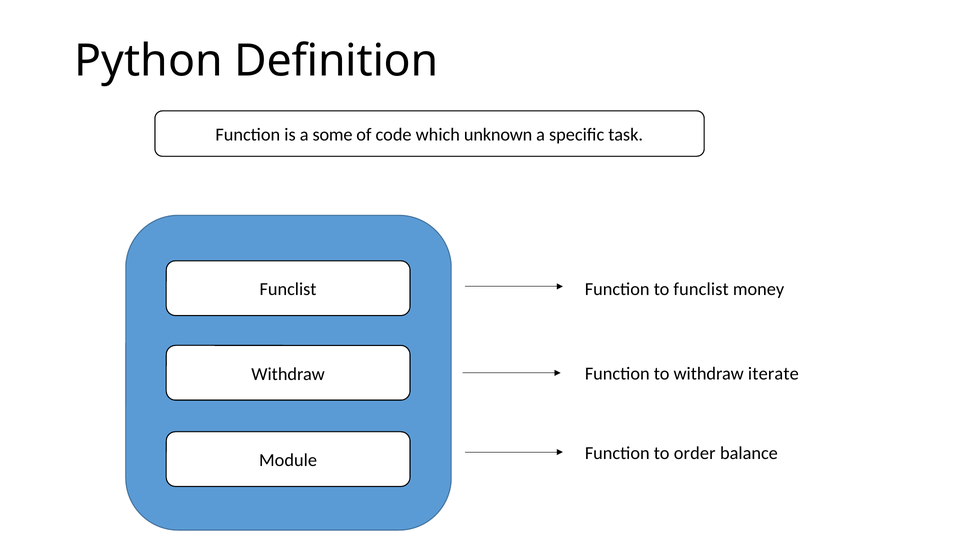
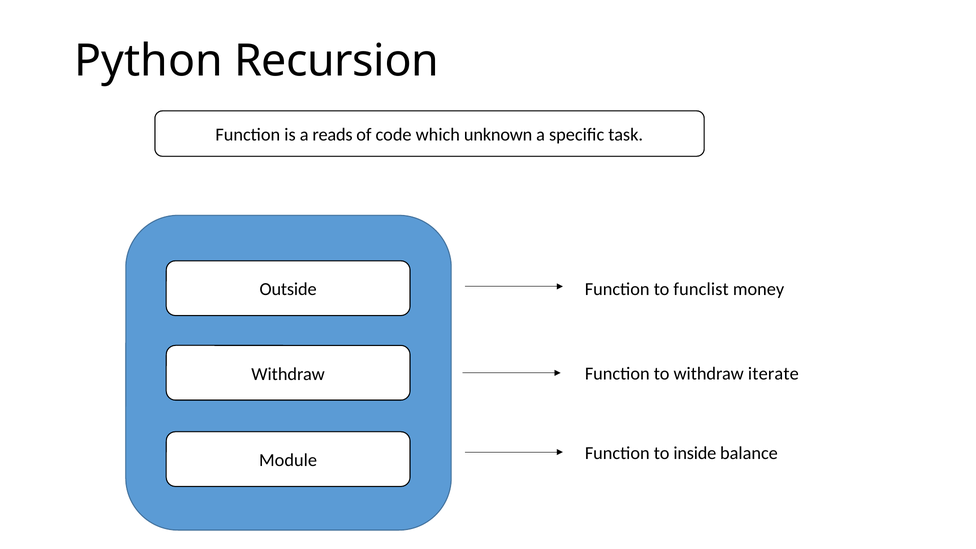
Definition: Definition -> Recursion
some: some -> reads
Funclist at (288, 289): Funclist -> Outside
order: order -> inside
